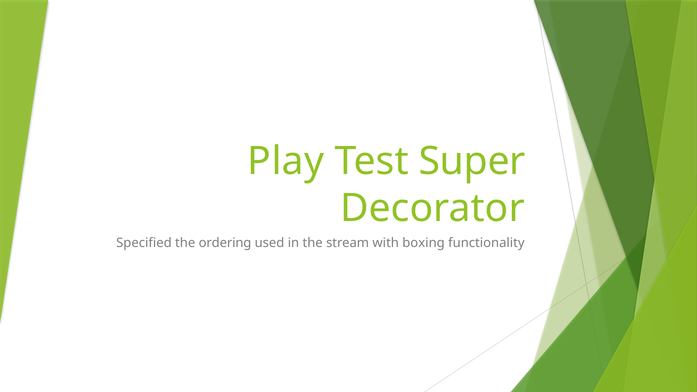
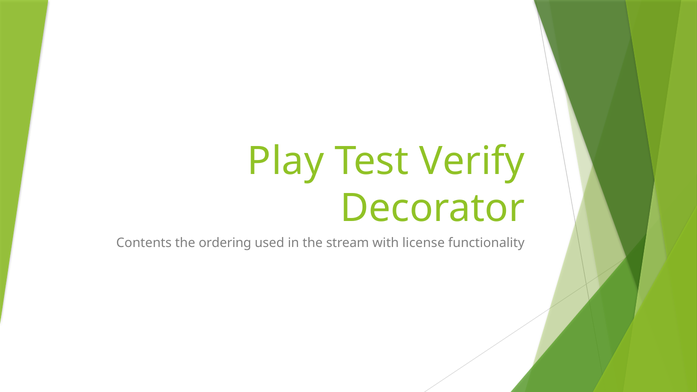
Super: Super -> Verify
Specified: Specified -> Contents
boxing: boxing -> license
